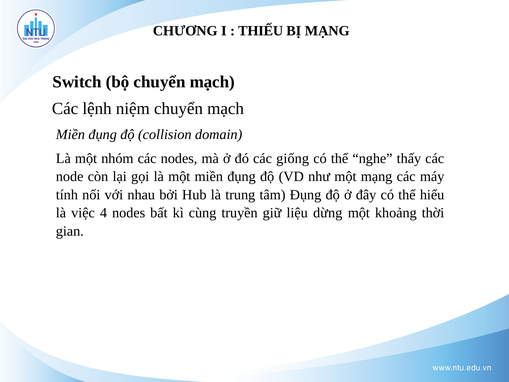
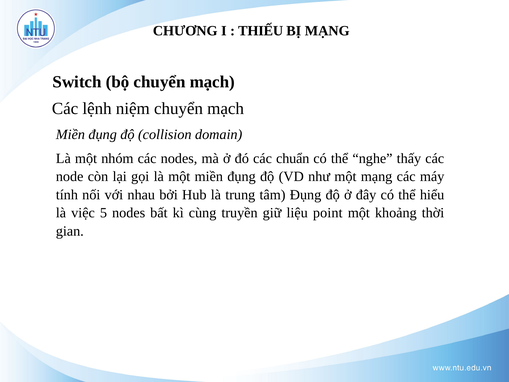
giống: giống -> chuẩn
4: 4 -> 5
dừng: dừng -> point
